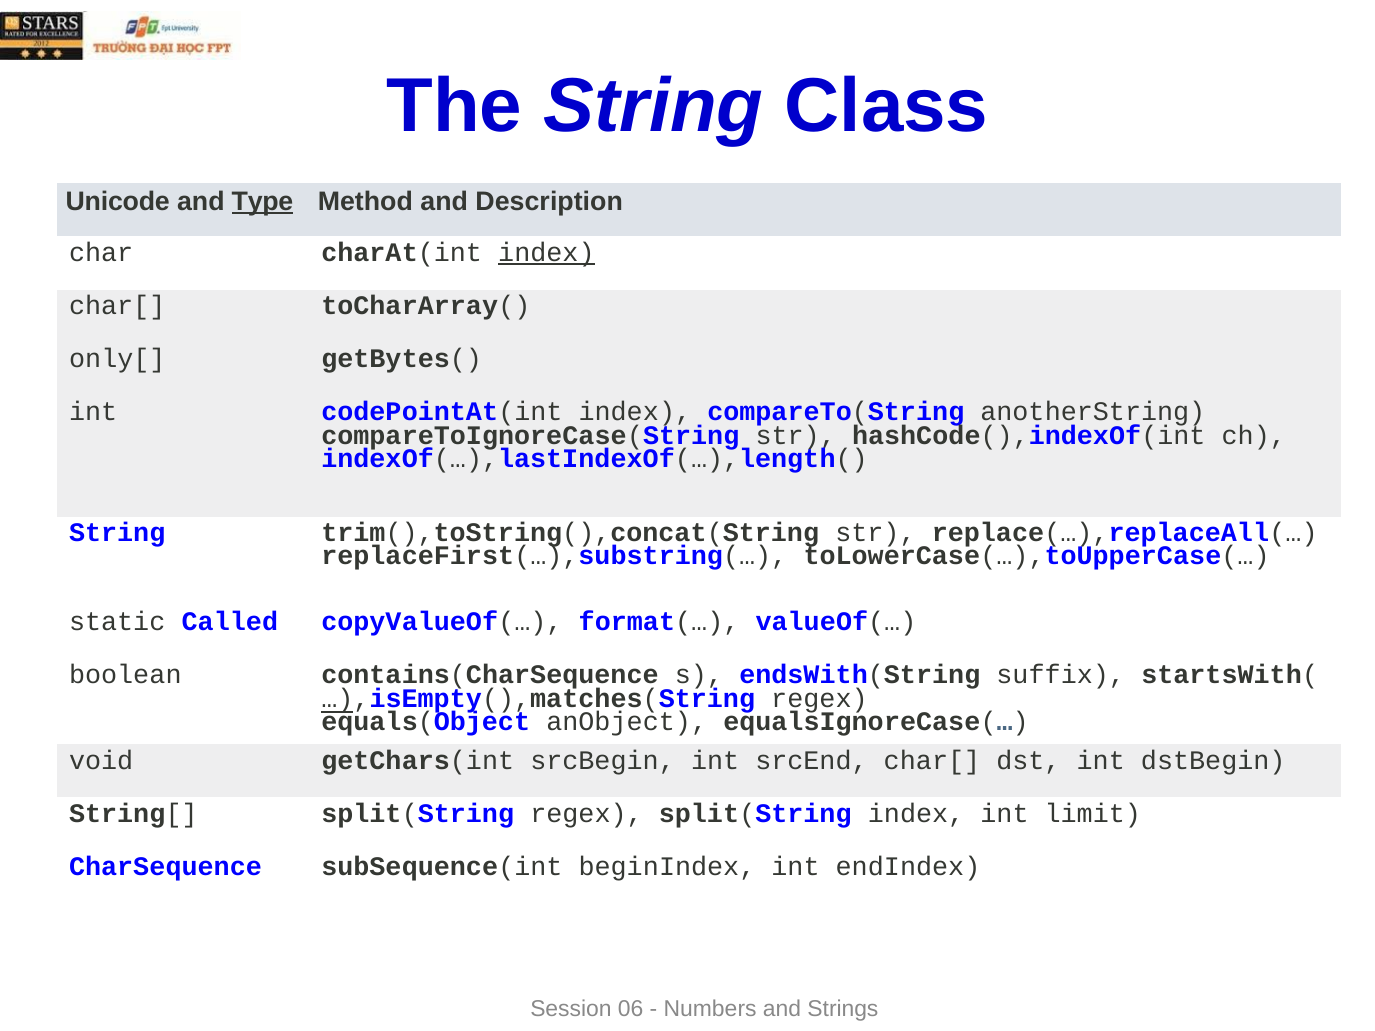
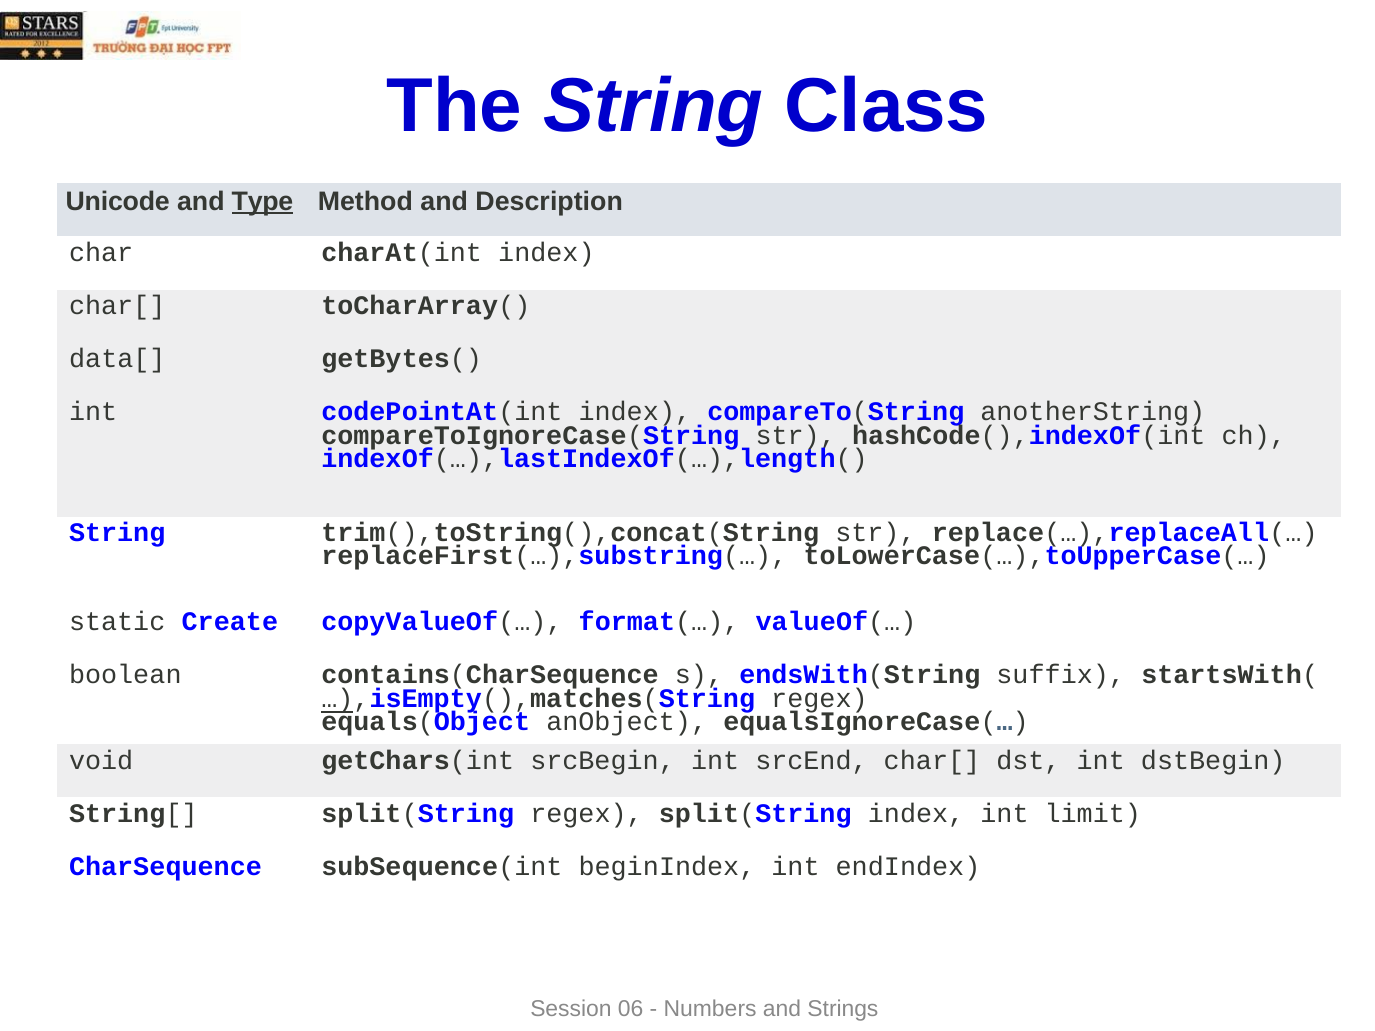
index at (546, 253) underline: present -> none
only[: only[ -> data[
Called: Called -> Create
